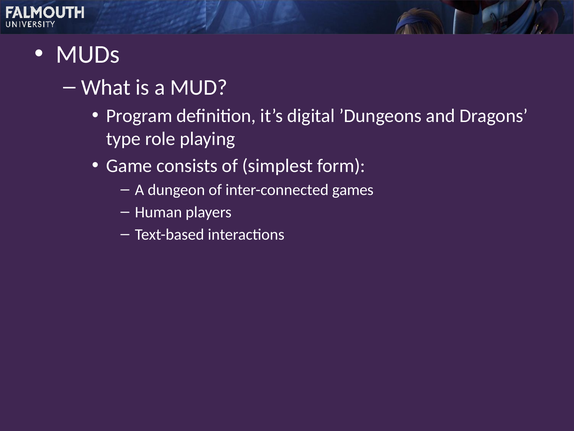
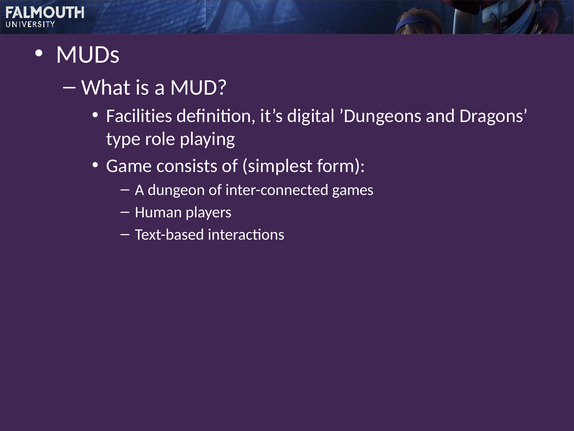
Program: Program -> Facilities
